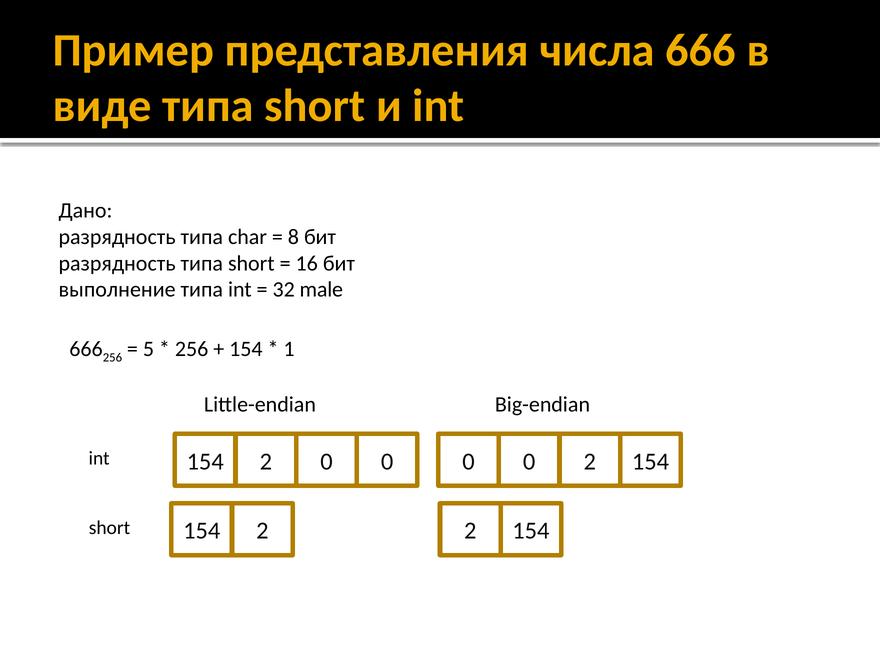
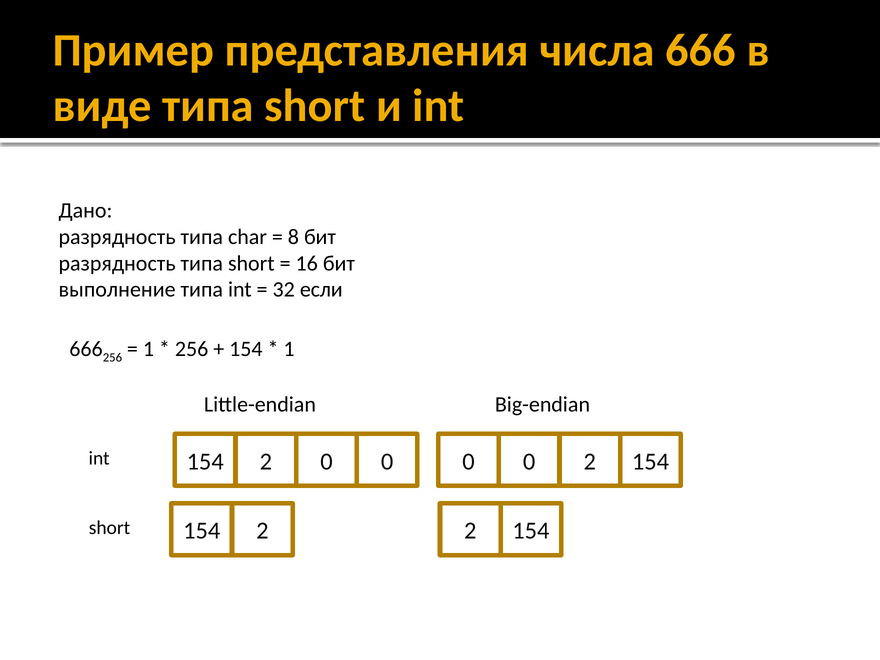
male: male -> если
5 at (148, 349): 5 -> 1
